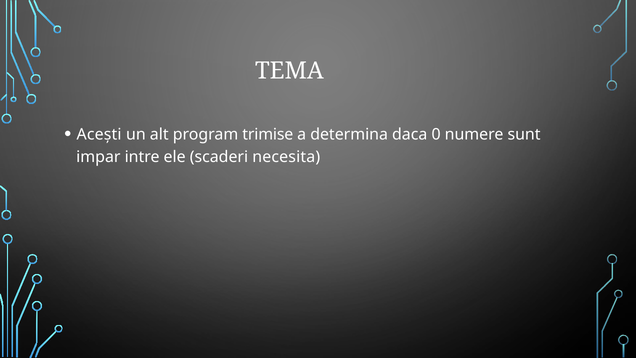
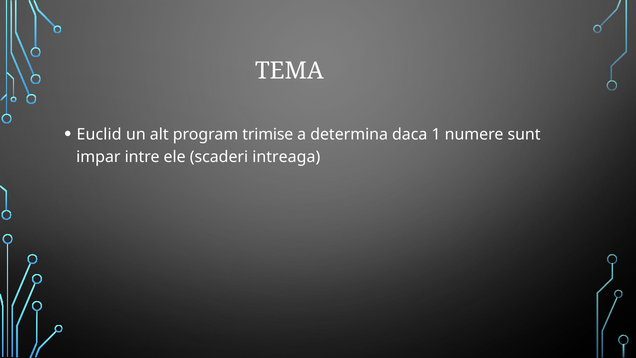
Acești: Acești -> Euclid
0: 0 -> 1
necesita: necesita -> intreaga
